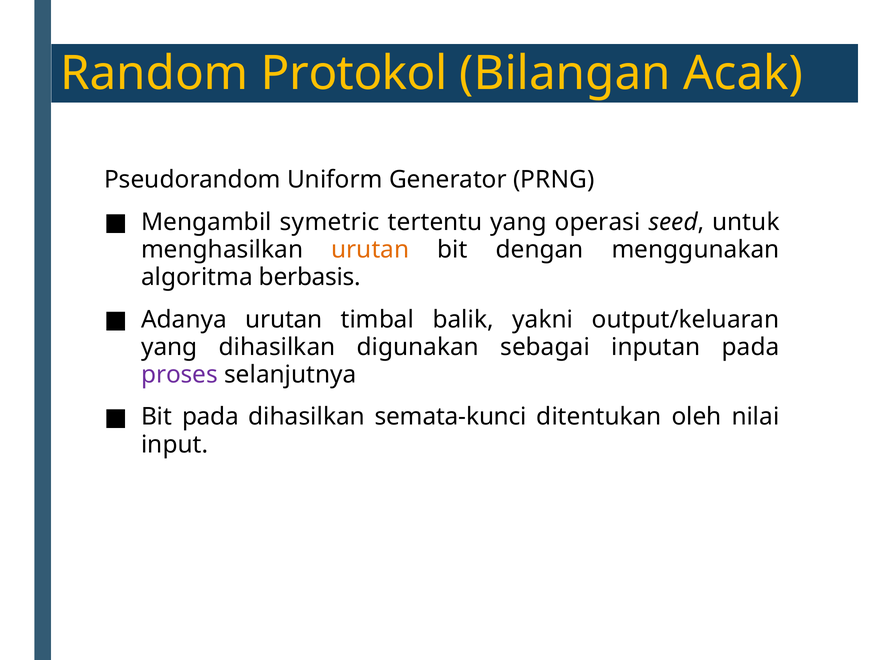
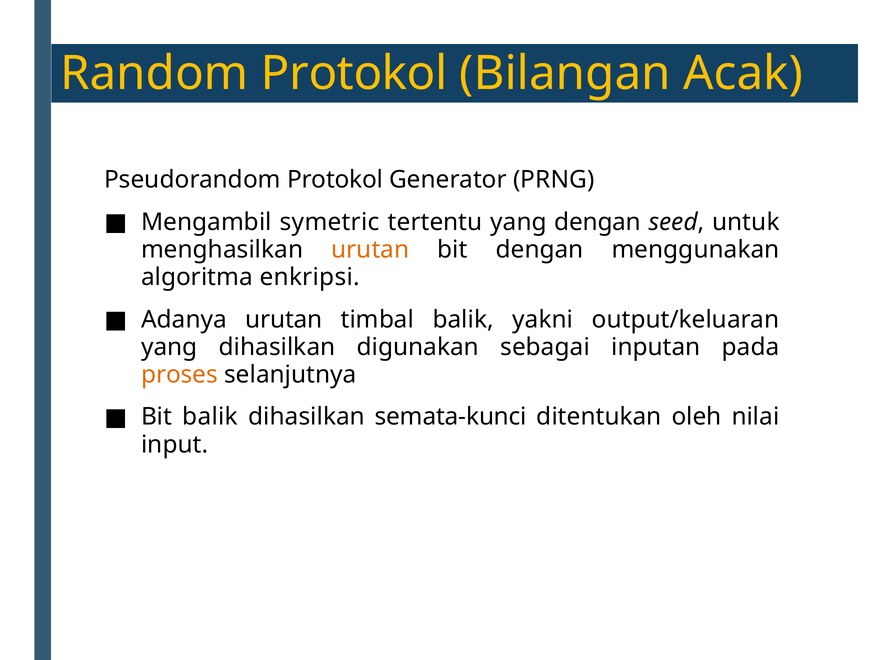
Pseudorandom Uniform: Uniform -> Protokol
yang operasi: operasi -> dengan
berbasis: berbasis -> enkripsi
proses colour: purple -> orange
Bit pada: pada -> balik
